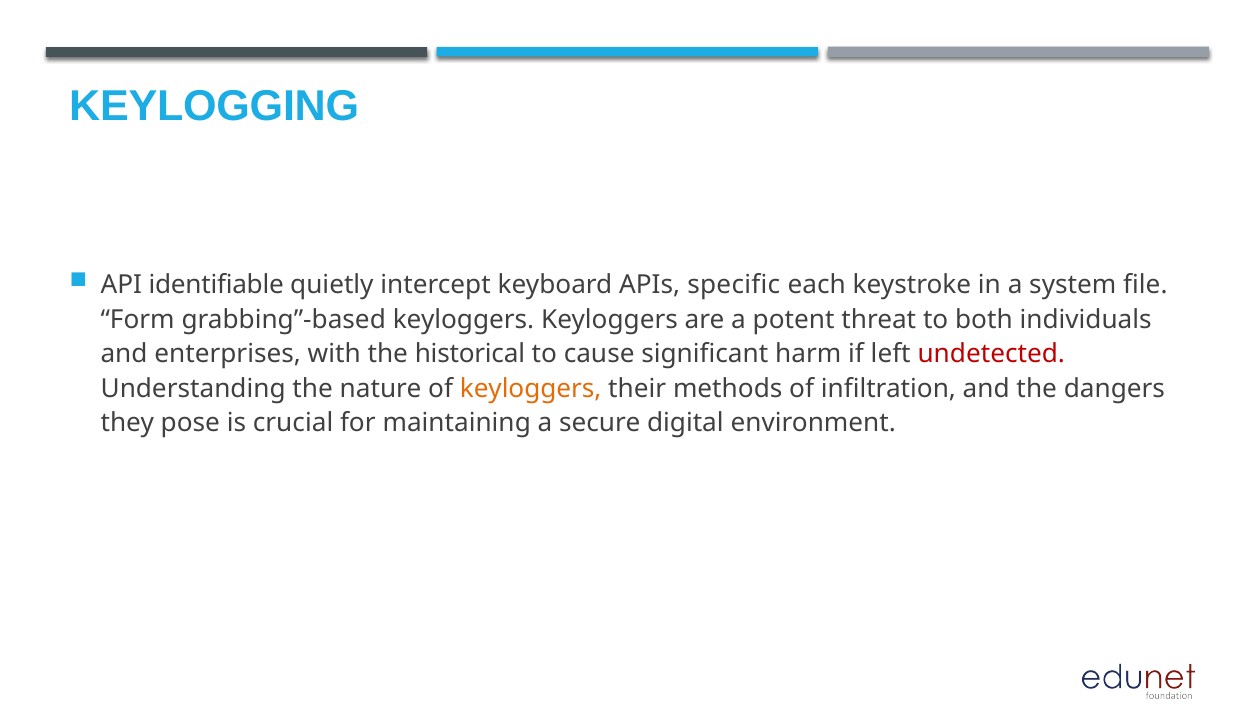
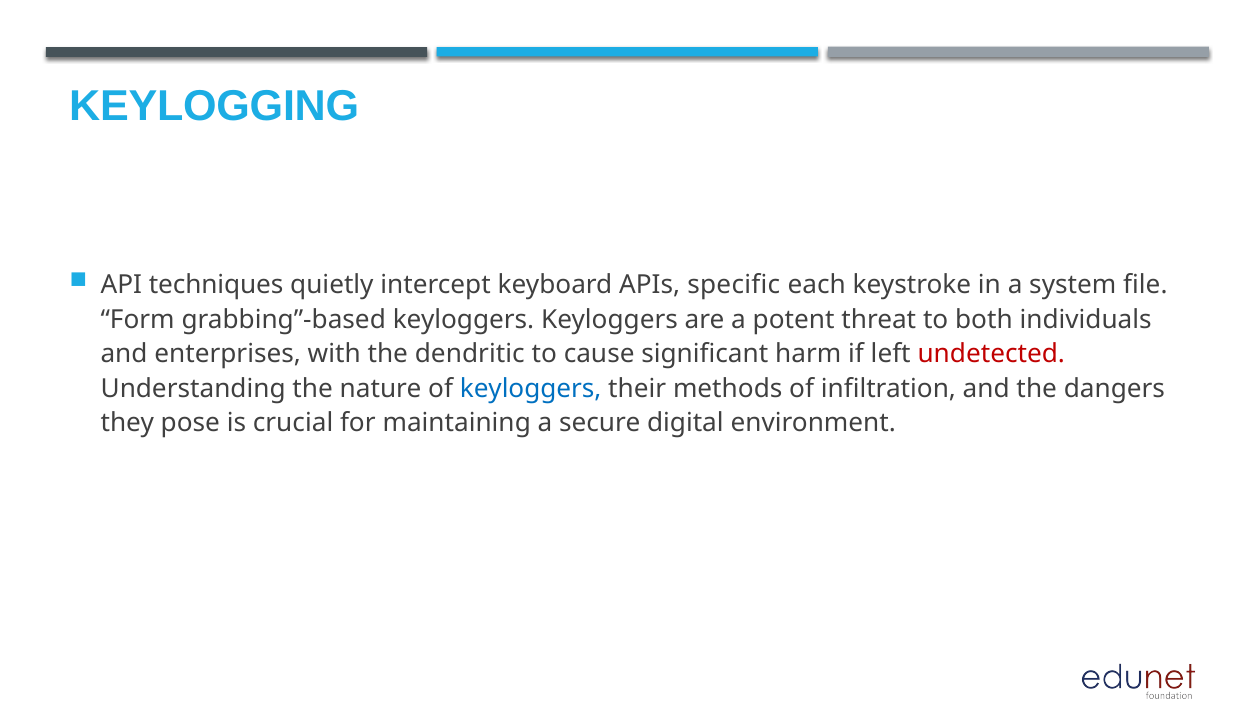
identifiable: identifiable -> techniques
historical: historical -> dendritic
keyloggers at (531, 389) colour: orange -> blue
